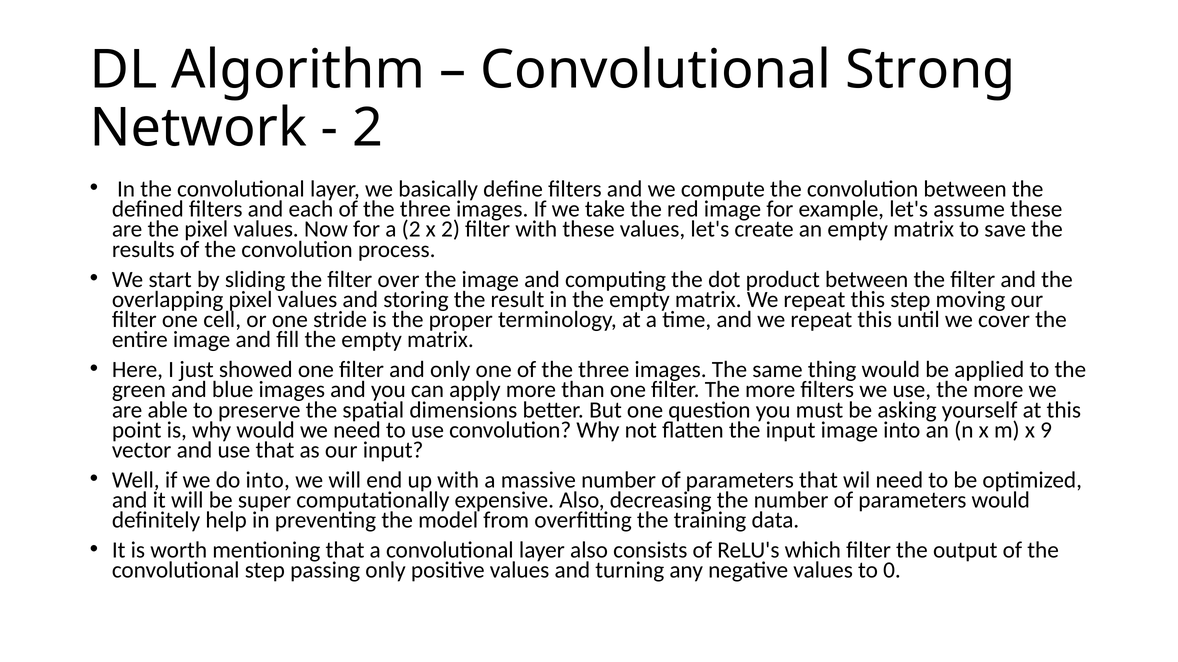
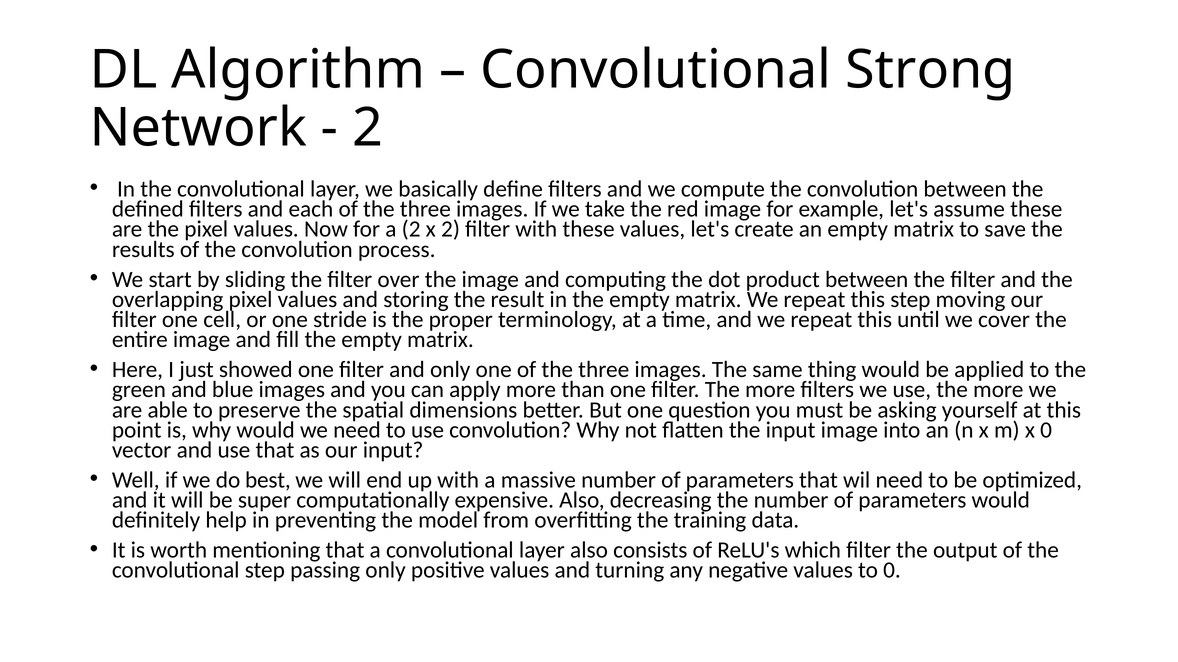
x 9: 9 -> 0
do into: into -> best
